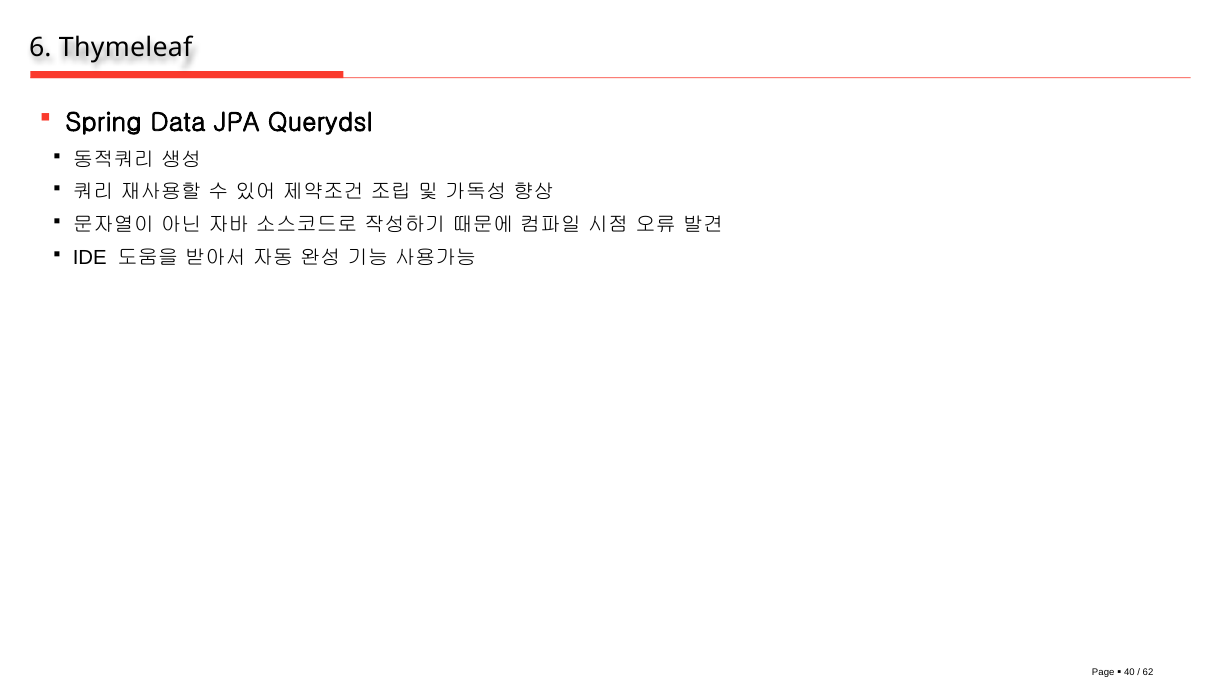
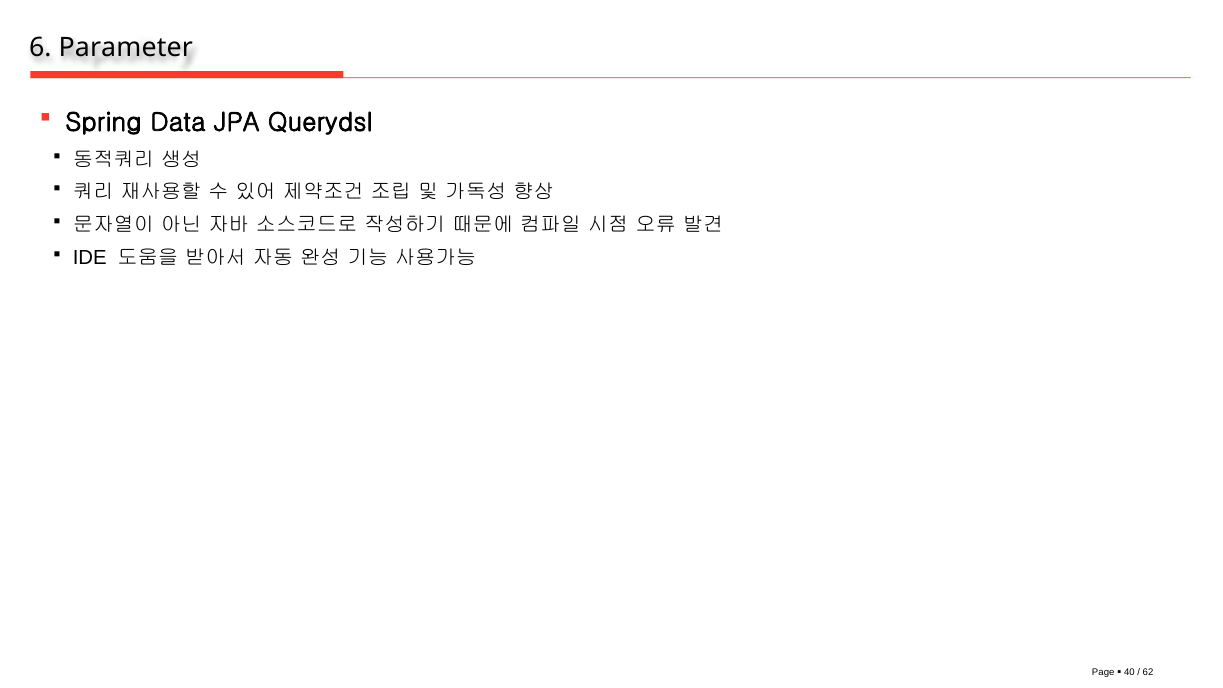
Thymeleaf: Thymeleaf -> Parameter
